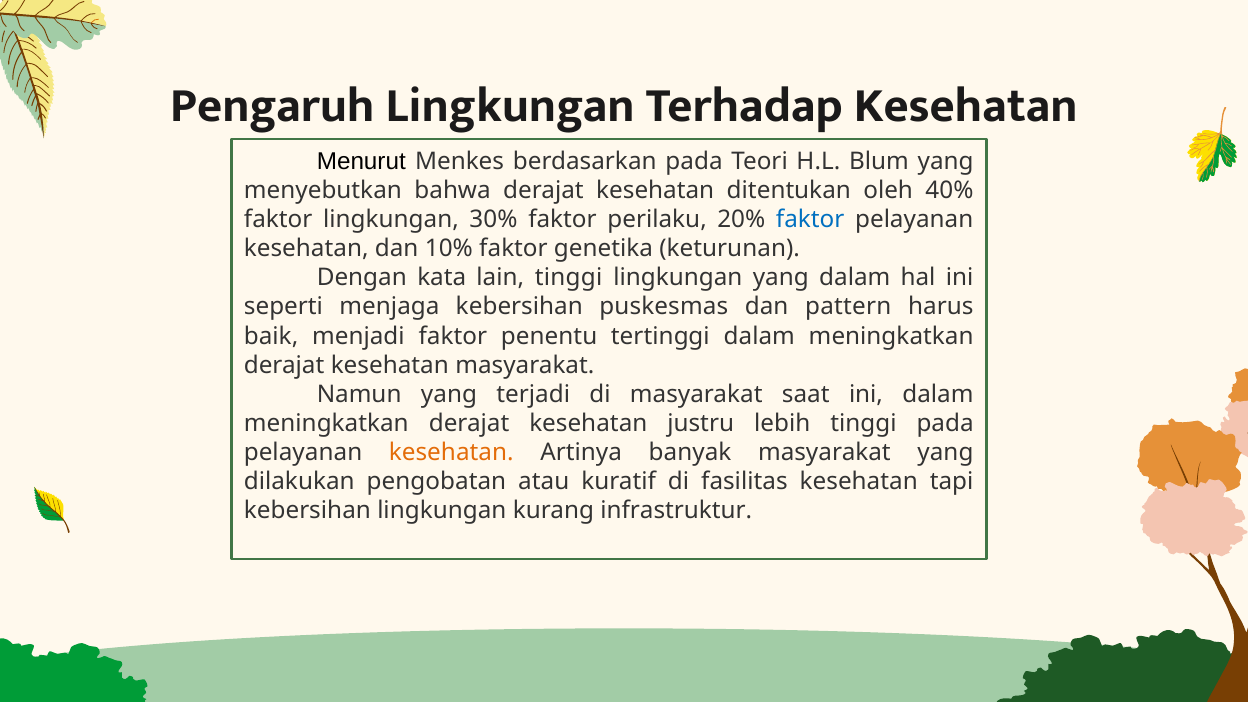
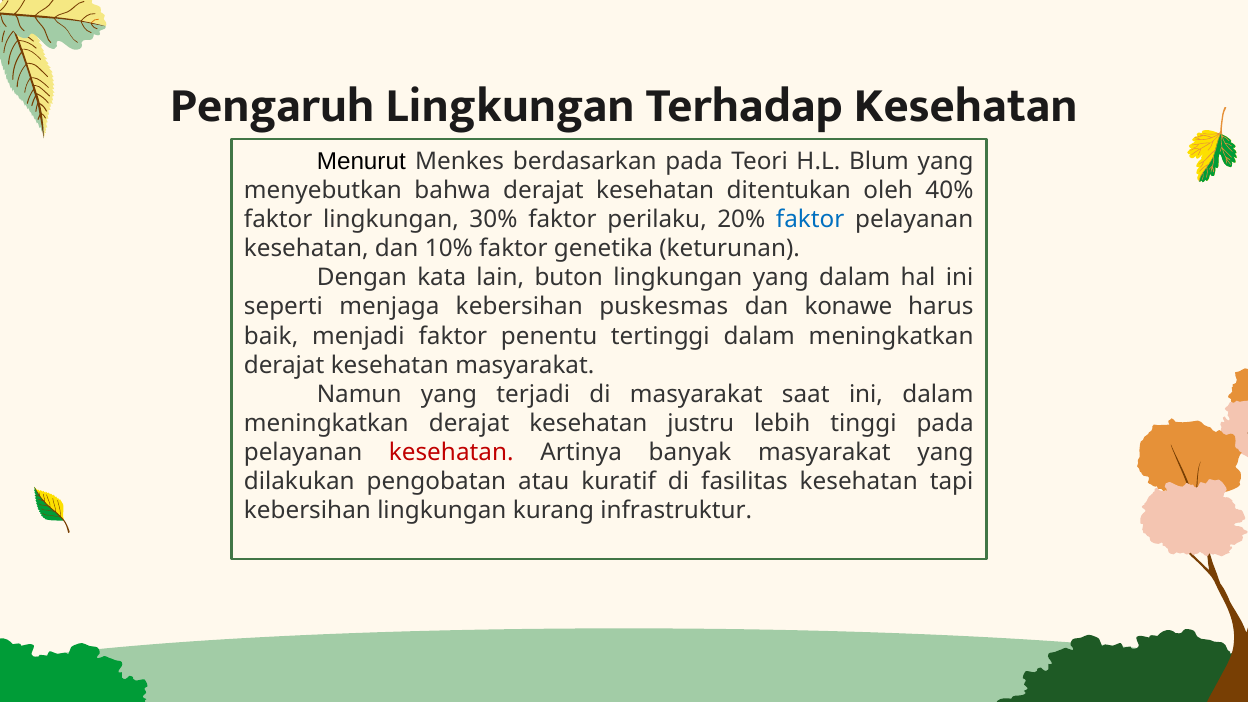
lain tinggi: tinggi -> buton
pattern: pattern -> konawe
kesehatan at (451, 453) colour: orange -> red
